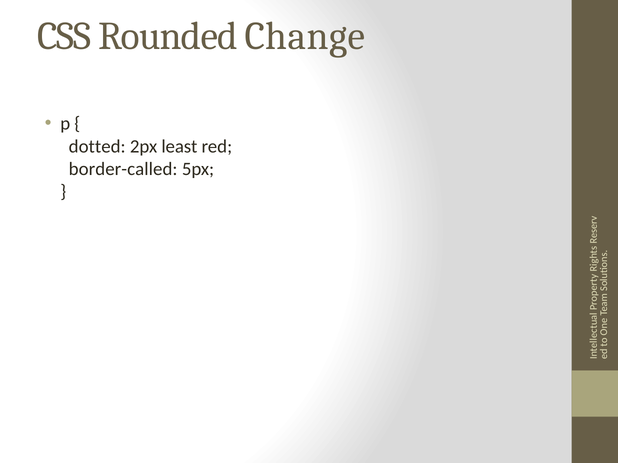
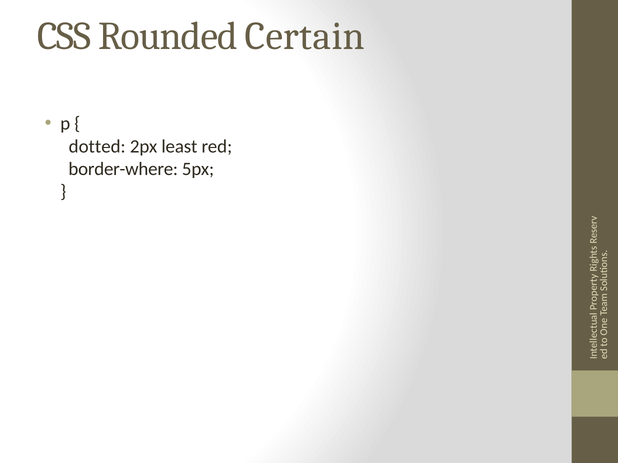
Change: Change -> Certain
border-called: border-called -> border-where
